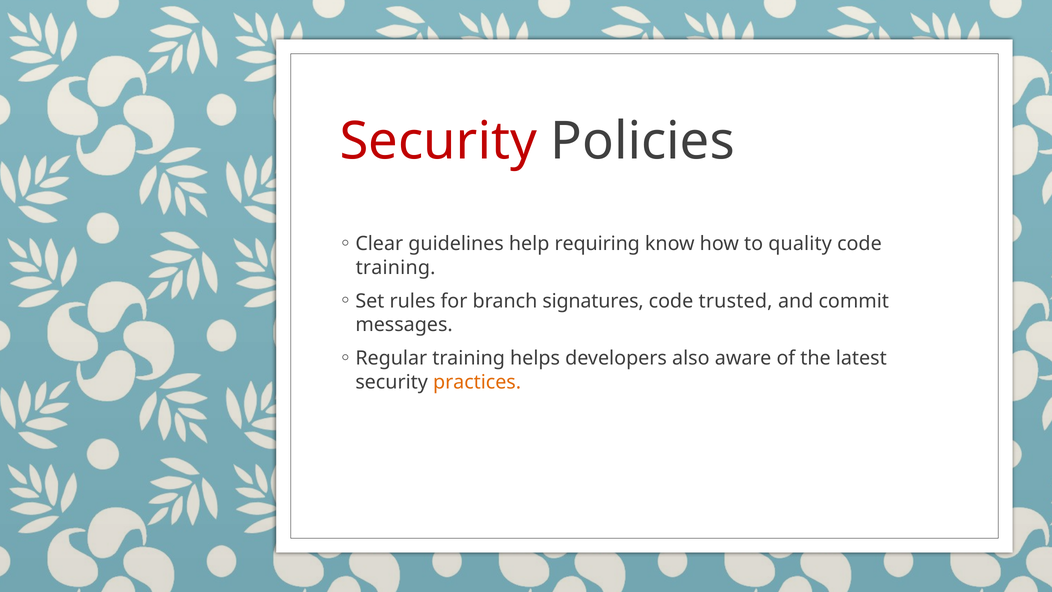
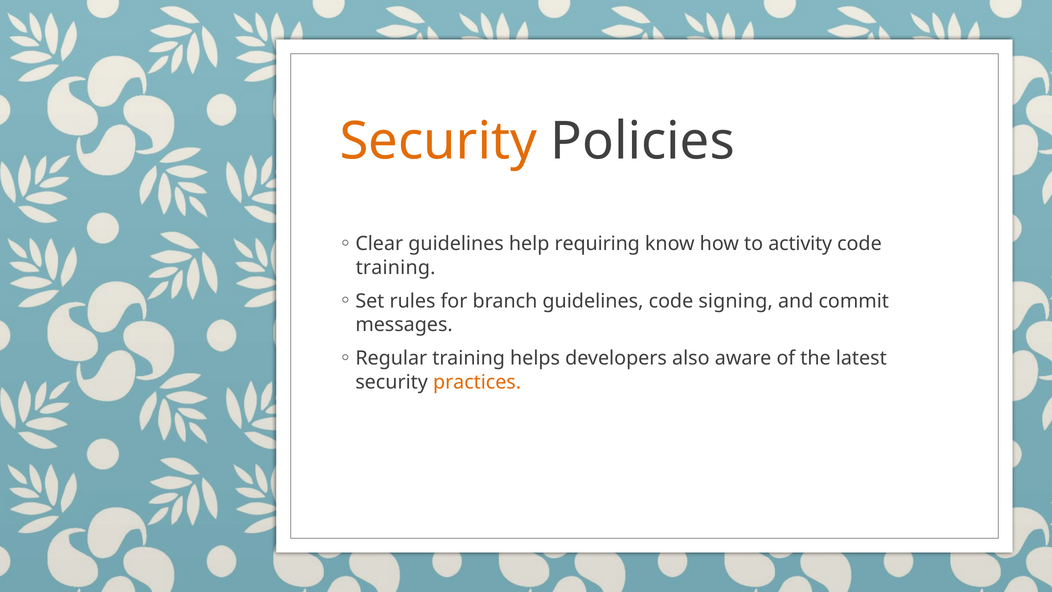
Security at (438, 141) colour: red -> orange
quality: quality -> activity
branch signatures: signatures -> guidelines
trusted: trusted -> signing
